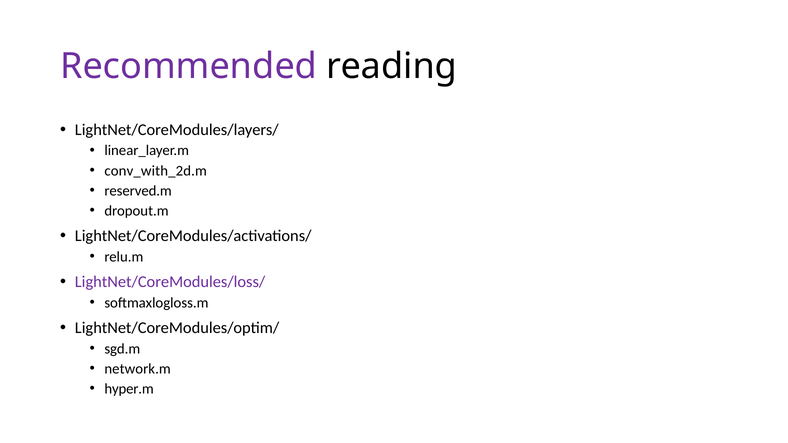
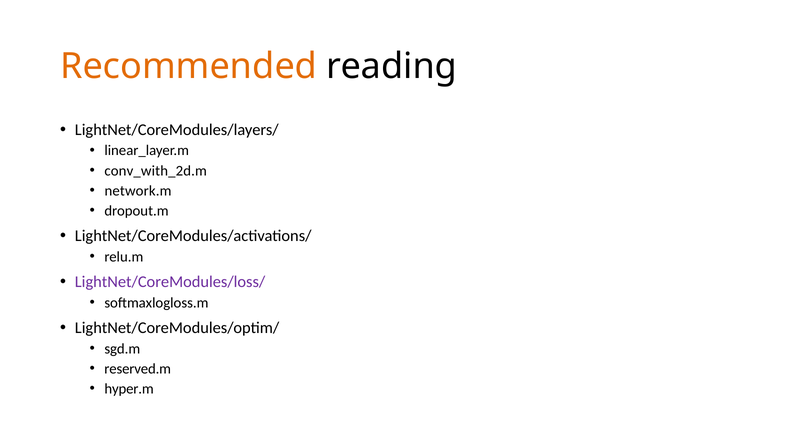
Recommended colour: purple -> orange
reserved.m: reserved.m -> network.m
network.m: network.m -> reserved.m
